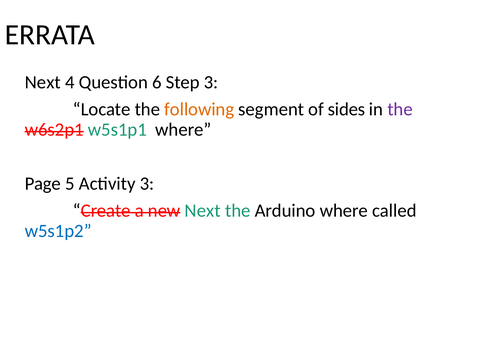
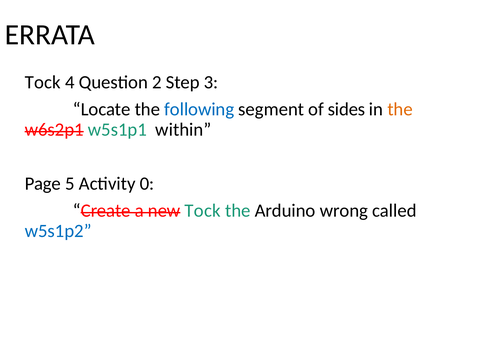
Next at (43, 82): Next -> Tock
6: 6 -> 2
following colour: orange -> blue
the at (400, 109) colour: purple -> orange
w5s1p1 where: where -> within
Activity 3: 3 -> 0
new Next: Next -> Tock
Arduino where: where -> wrong
